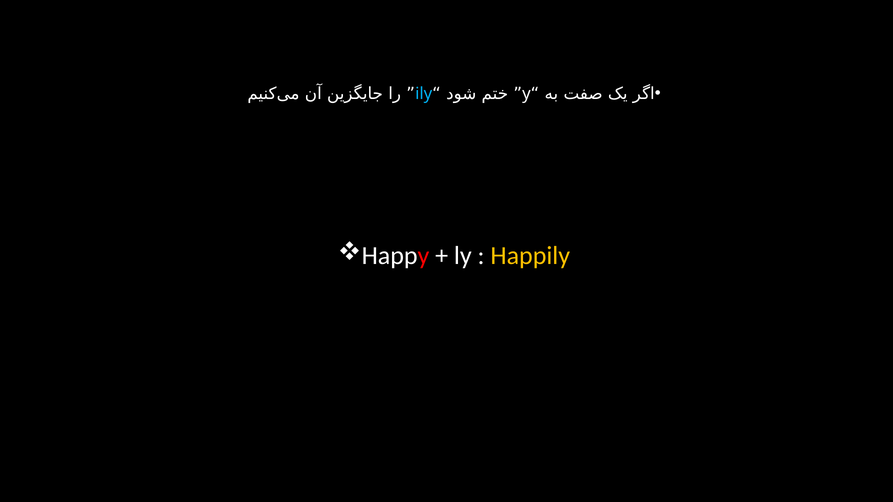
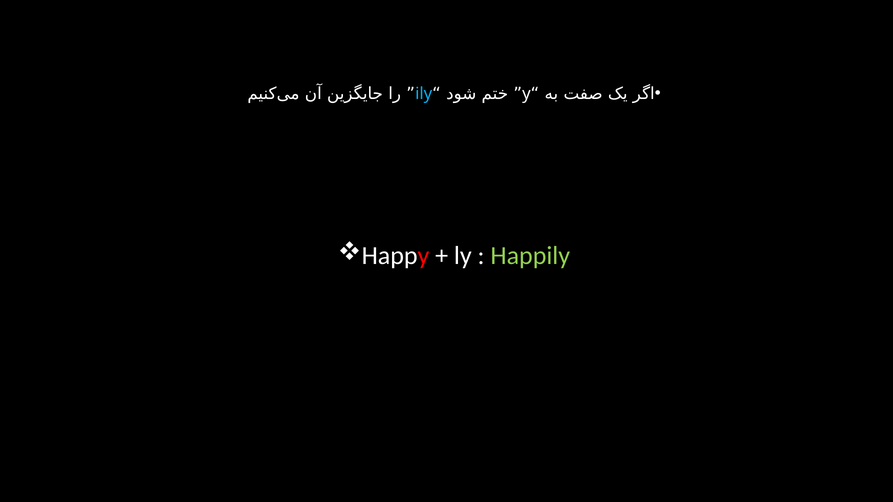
Happily colour: yellow -> light green
